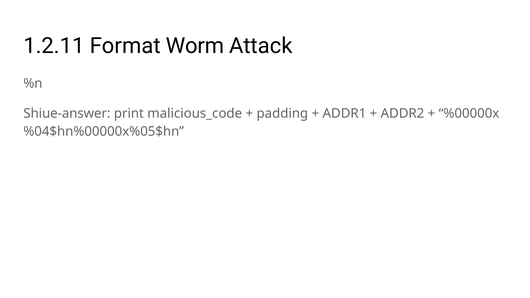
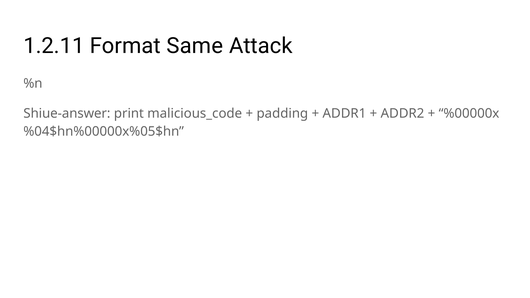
Worm: Worm -> Same
